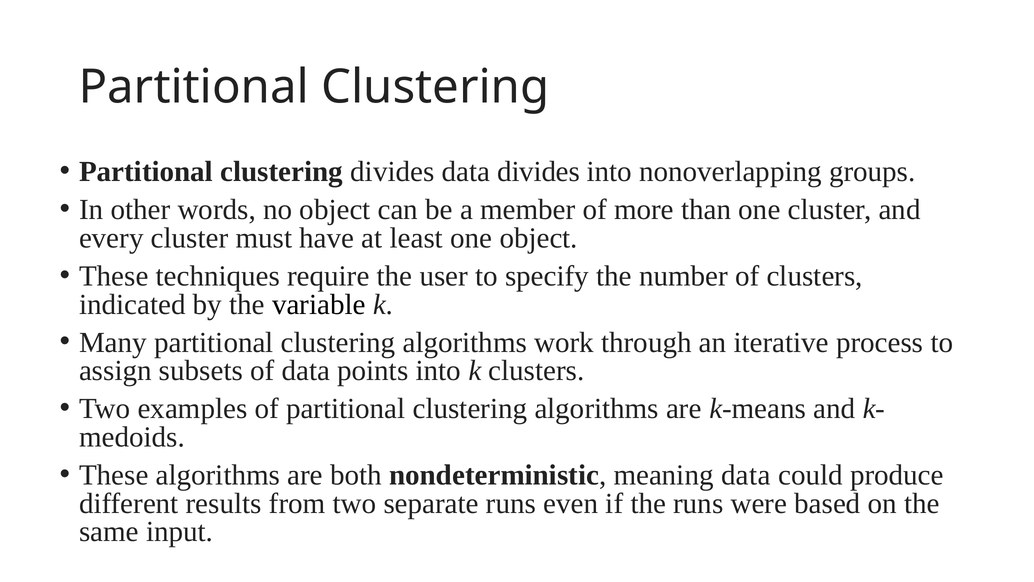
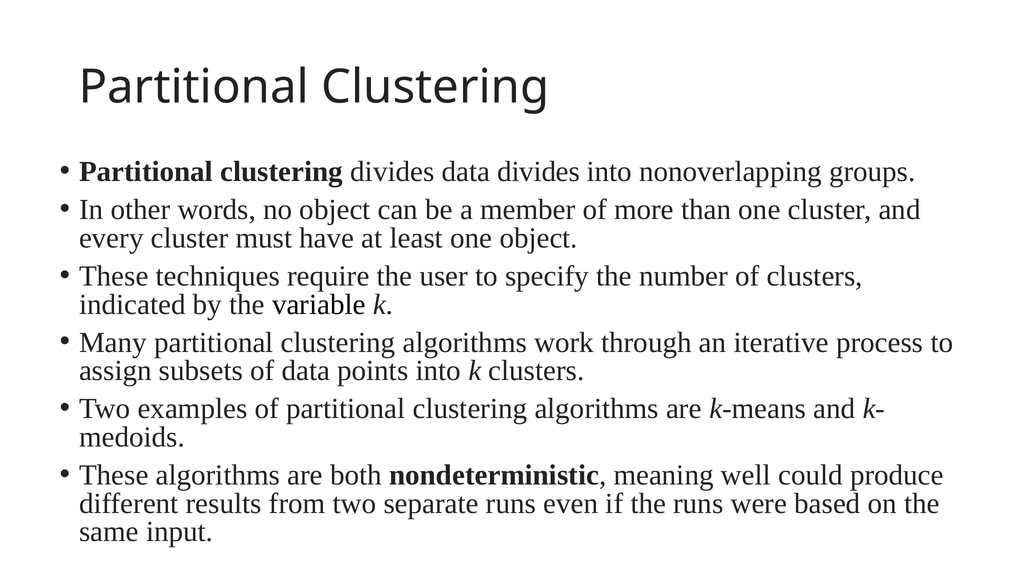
meaning data: data -> well
